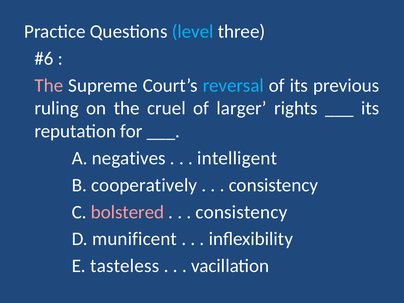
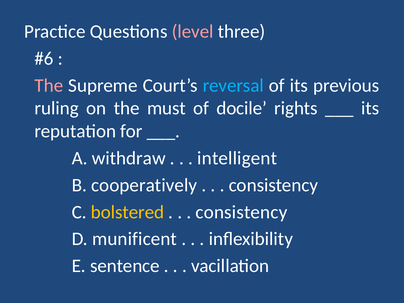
level colour: light blue -> pink
cruel: cruel -> must
larger: larger -> docile
negatives: negatives -> withdraw
bolstered colour: pink -> yellow
tasteless: tasteless -> sentence
